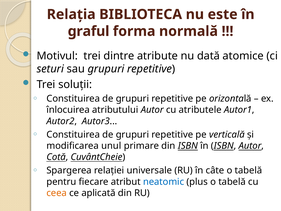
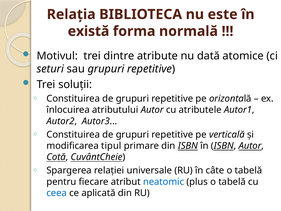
graful: graful -> există
unul: unul -> tipul
ceea colour: orange -> blue
